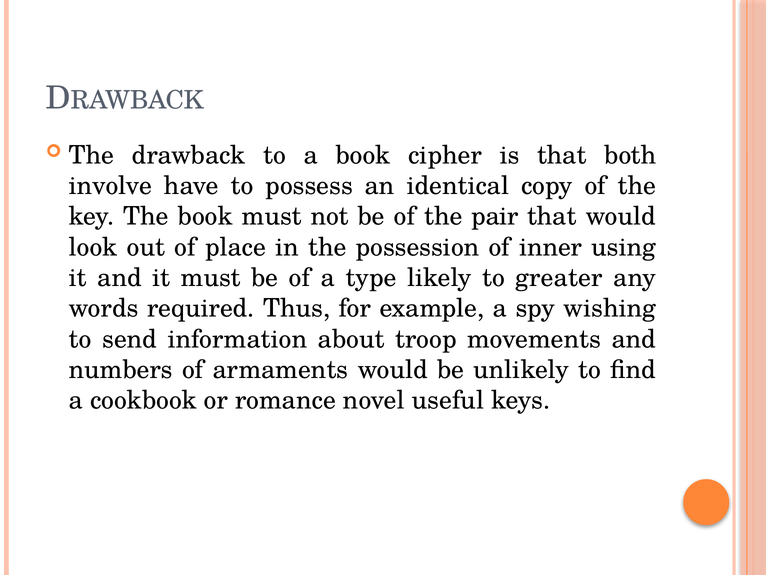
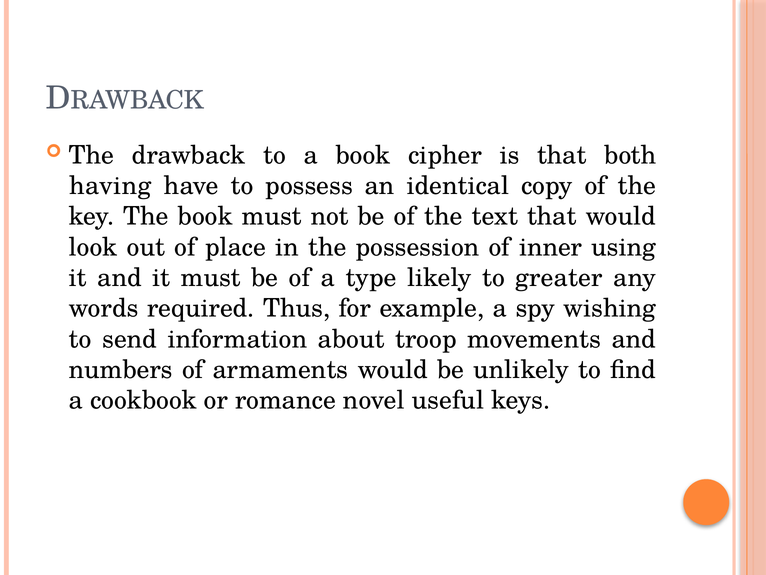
involve: involve -> having
pair: pair -> text
